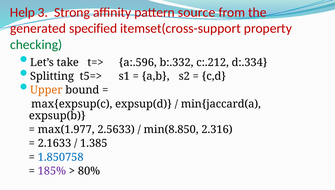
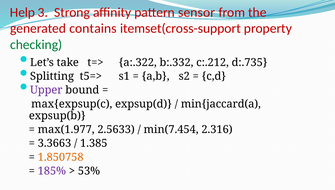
source: source -> sensor
specified: specified -> contains
a:.596: a:.596 -> a:.322
d:.334: d:.334 -> d:.735
Upper colour: orange -> purple
min(8.850: min(8.850 -> min(7.454
2.1633: 2.1633 -> 3.3663
1.850758 colour: blue -> orange
80%: 80% -> 53%
